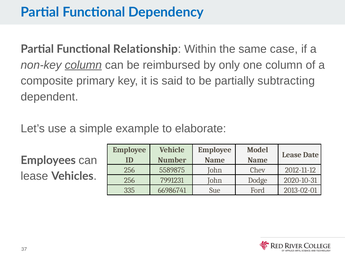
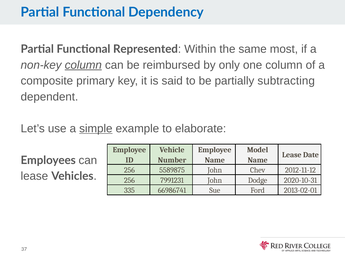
Relationship: Relationship -> Represented
case: case -> most
simple underline: none -> present
